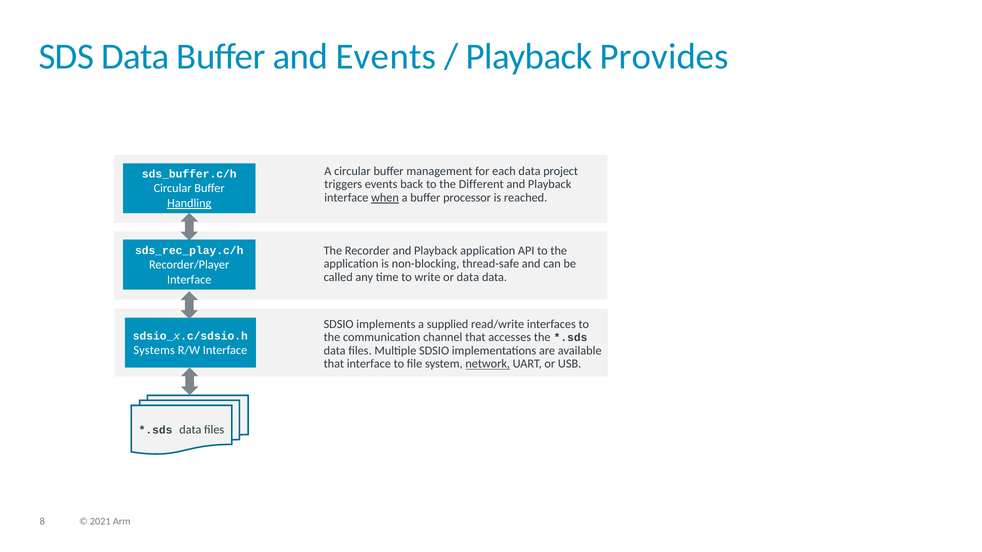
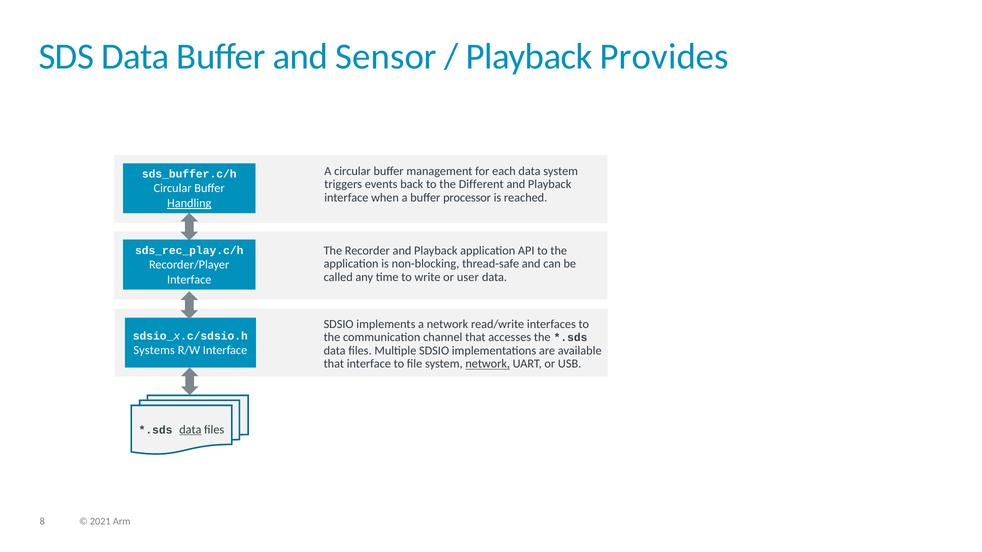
and Events: Events -> Sensor
data project: project -> system
when underline: present -> none
or data: data -> user
a supplied: supplied -> network
data at (190, 430) underline: none -> present
